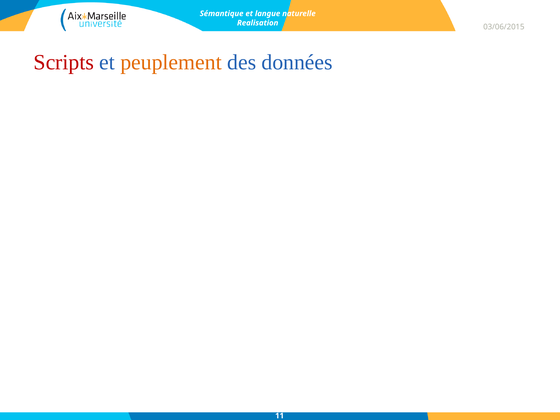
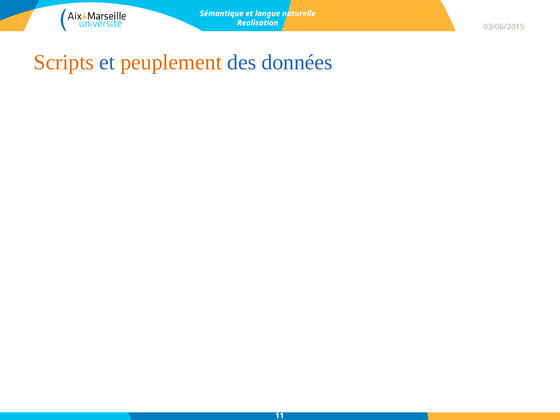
Scripts colour: red -> orange
